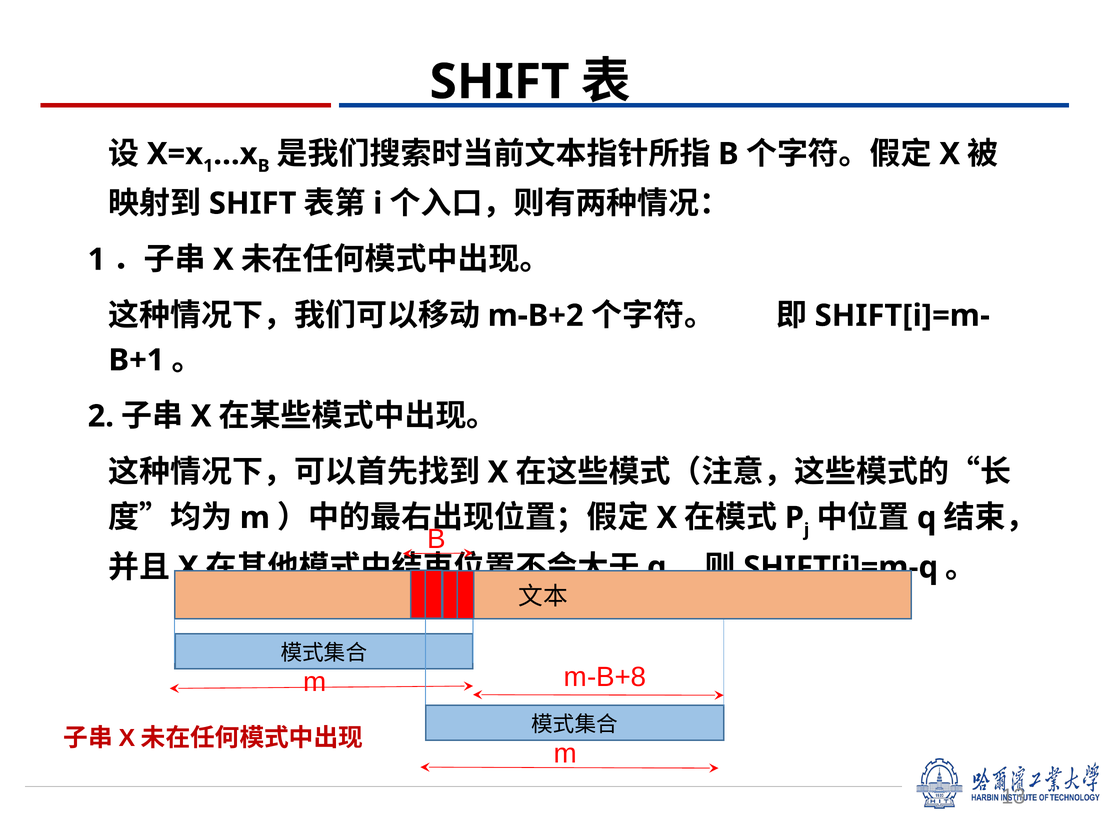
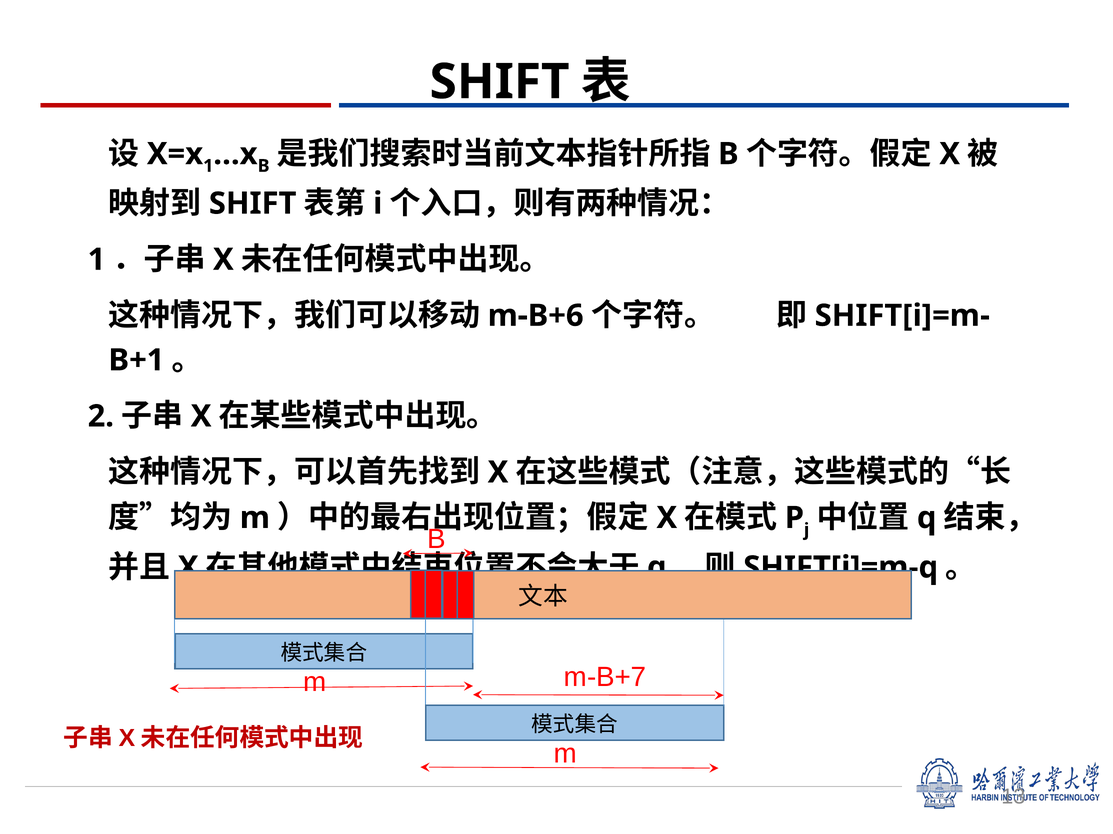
m-B+2: m-B+2 -> m-B+6
m-B+8: m-B+8 -> m-B+7
